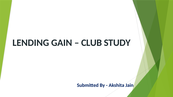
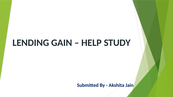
CLUB: CLUB -> HELP
